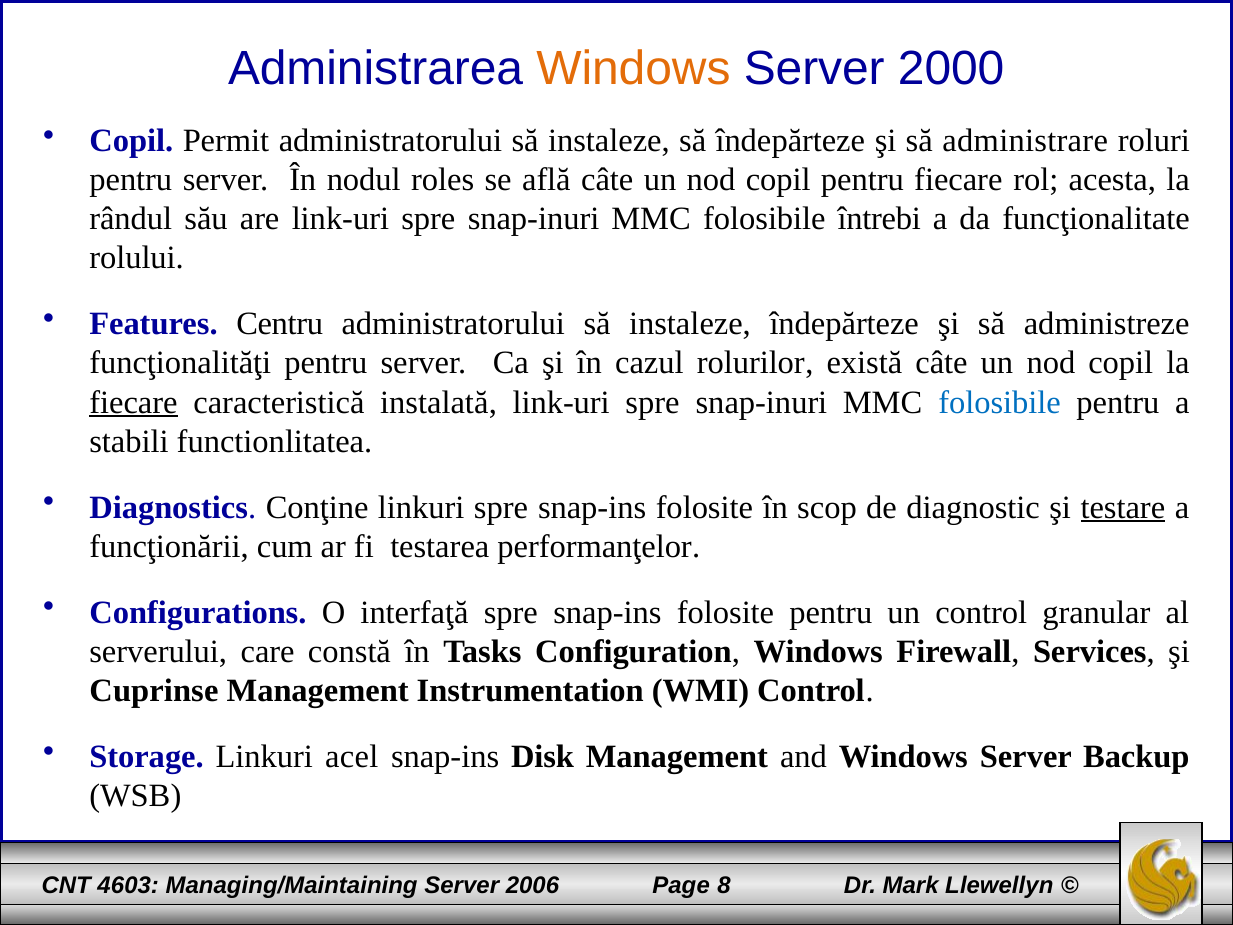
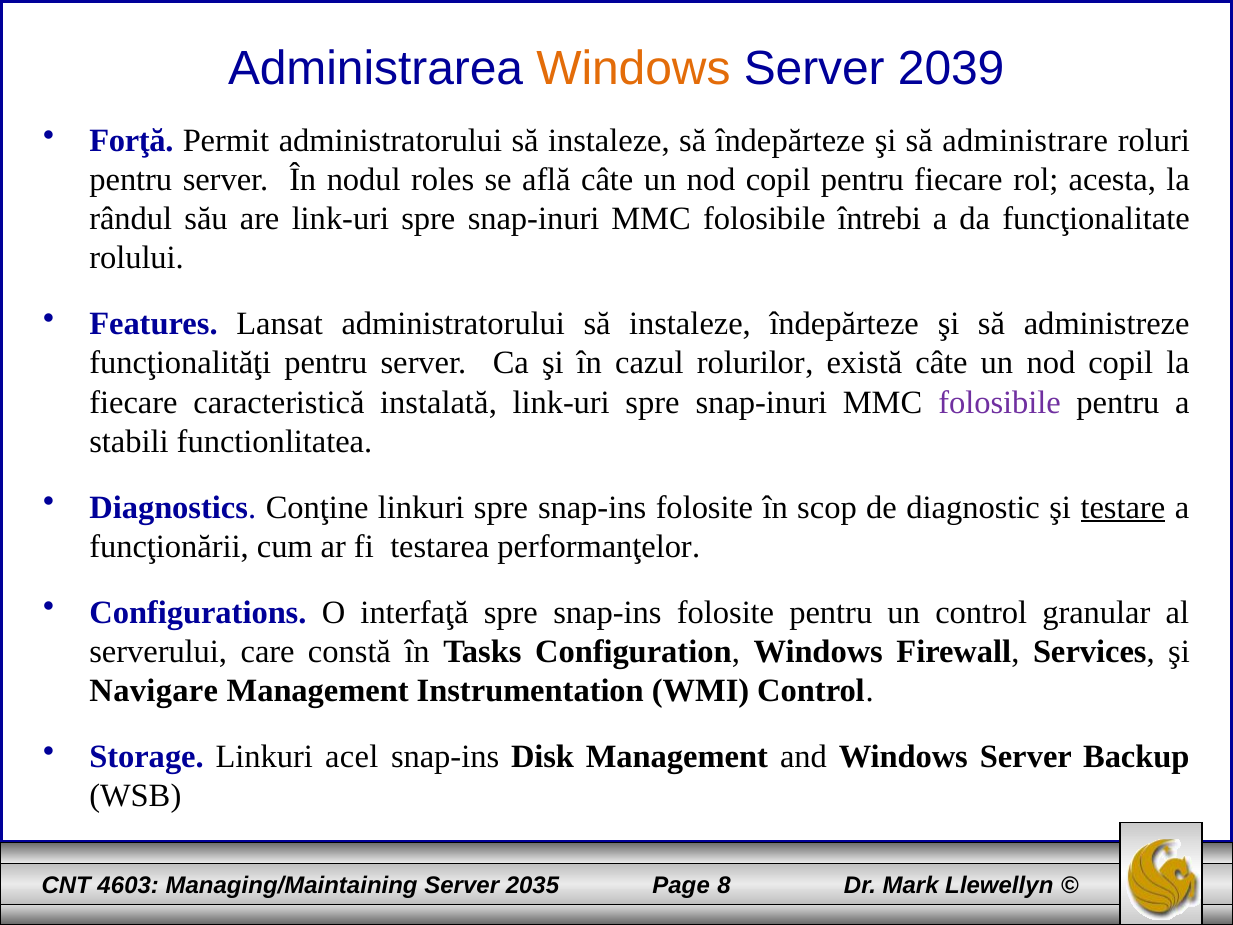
2000: 2000 -> 2039
Copil at (131, 141): Copil -> Forţă
Centru: Centru -> Lansat
fiecare at (133, 402) underline: present -> none
folosibile at (999, 402) colour: blue -> purple
Cuprinse: Cuprinse -> Navigare
2006: 2006 -> 2035
